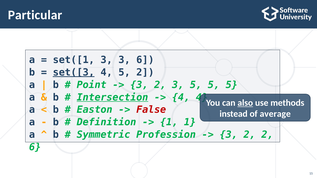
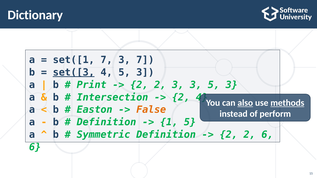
Particular: Particular -> Dictionary
set([1 3: 3 -> 7
3 6: 6 -> 7
4 5 2: 2 -> 3
Point: Point -> Print
3 at (139, 85): 3 -> 2
3 5: 5 -> 3
5 at (232, 85): 5 -> 3
Intersection underline: present -> none
4 at (181, 97): 4 -> 2
methods underline: none -> present
False colour: red -> orange
average: average -> perform
1 1: 1 -> 5
Symmetric Profession: Profession -> Definition
3 at (229, 135): 3 -> 2
2 2: 2 -> 6
